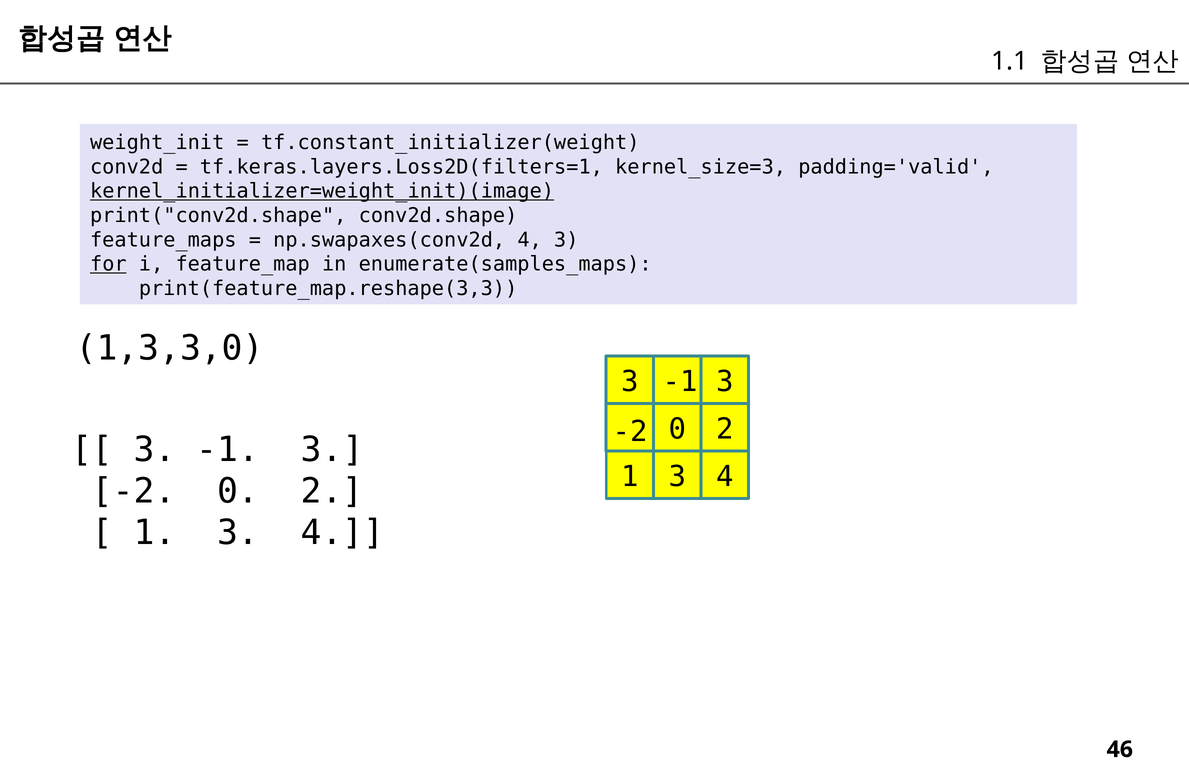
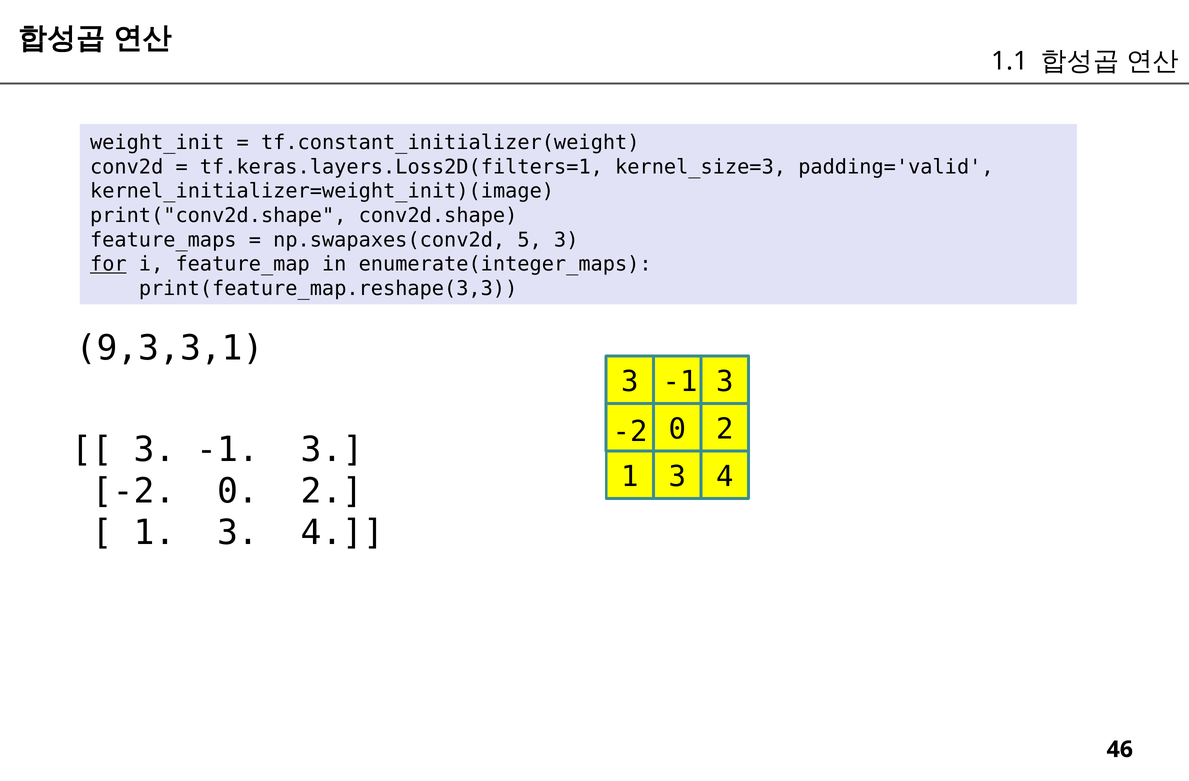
kernel_initializer=weight_init)(image underline: present -> none
np.swapaxes(conv2d 4: 4 -> 5
enumerate(samples_maps: enumerate(samples_maps -> enumerate(integer_maps
1,3,3,0: 1,3,3,0 -> 9,3,3,1
